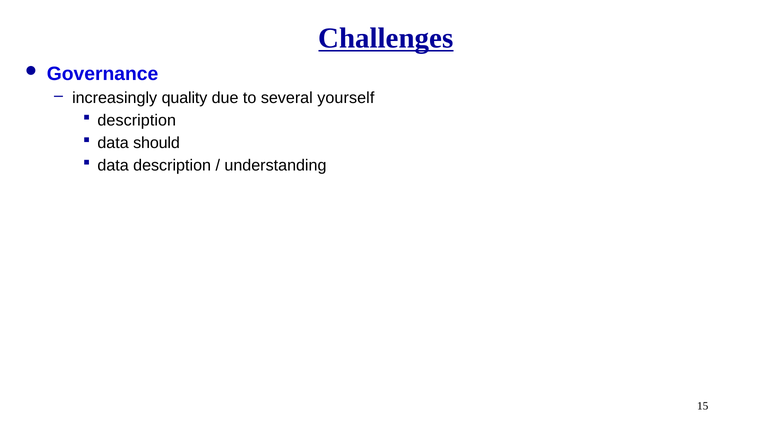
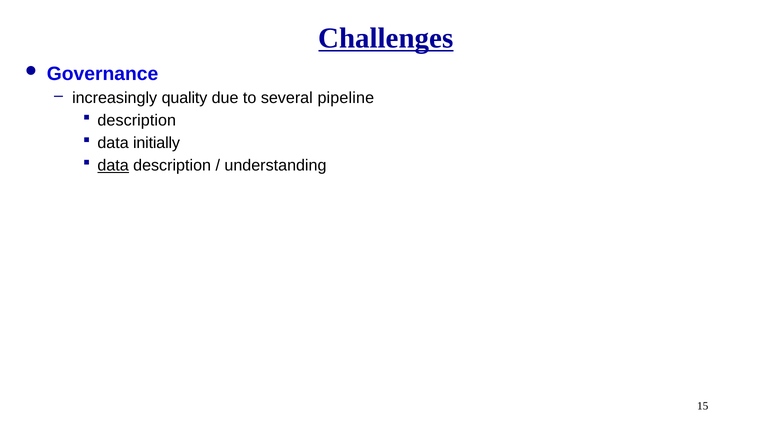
yourself: yourself -> pipeline
should: should -> initially
data at (113, 166) underline: none -> present
